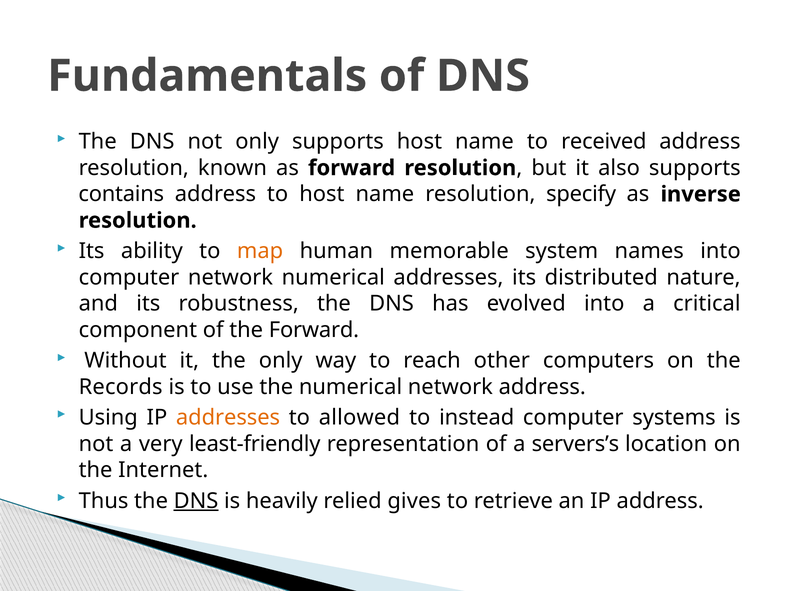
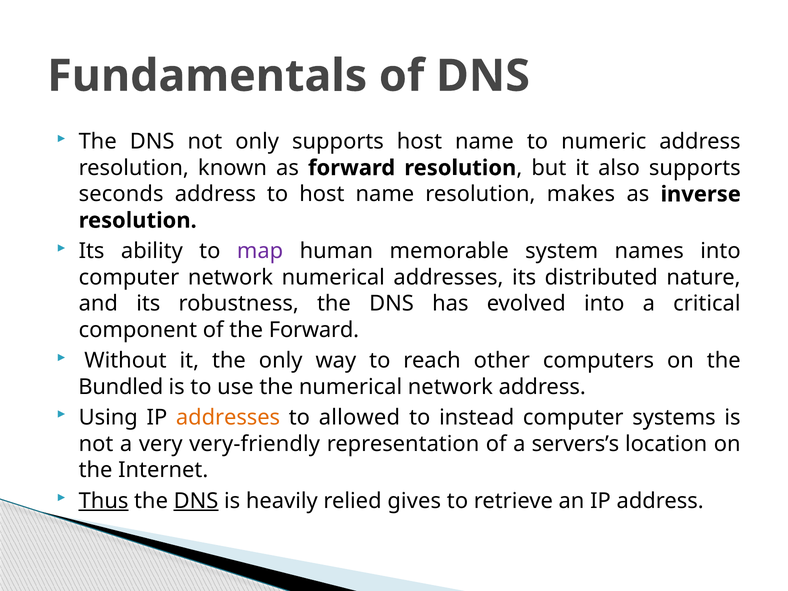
received: received -> numeric
contains: contains -> seconds
specify: specify -> makes
map colour: orange -> purple
Records: Records -> Bundled
least-friendly: least-friendly -> very-friendly
Thus underline: none -> present
